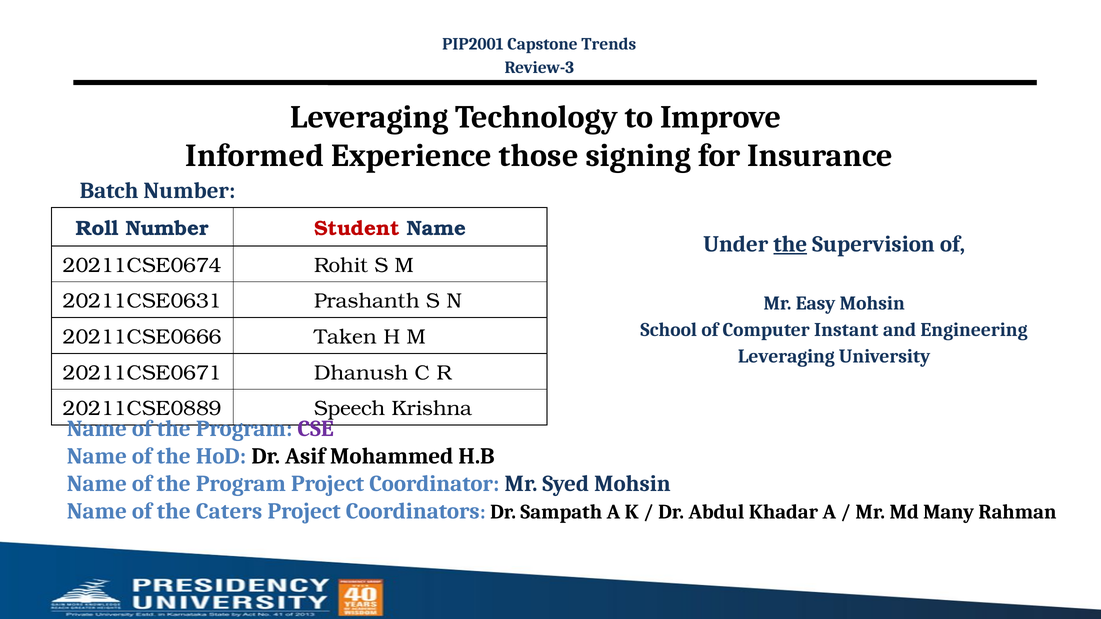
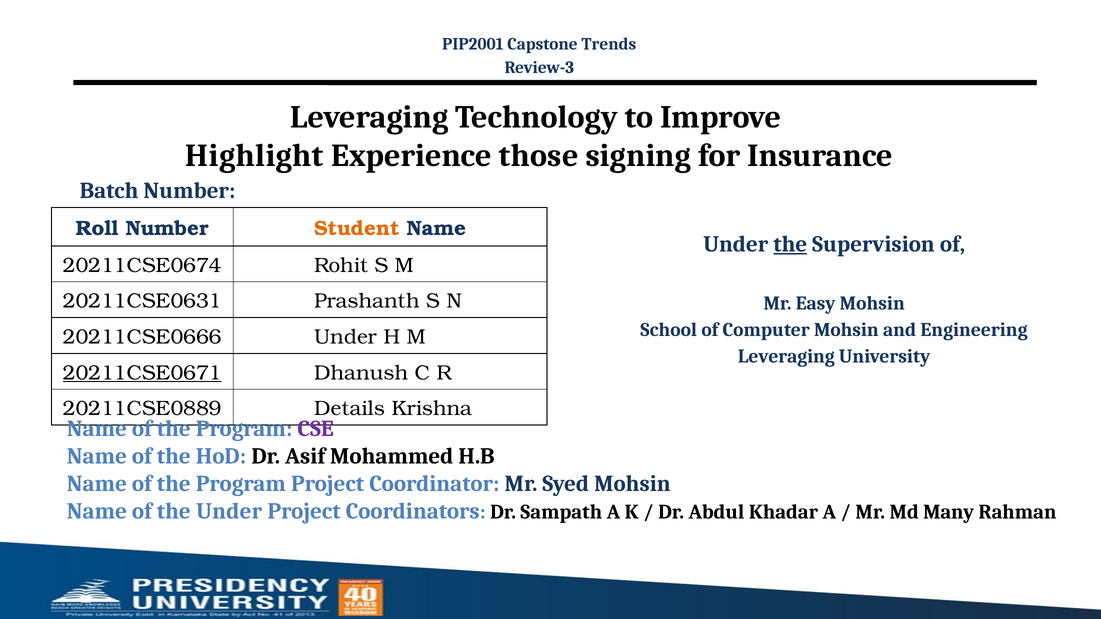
Informed: Informed -> Highlight
Student colour: red -> orange
Computer Instant: Instant -> Mohsin
20211CSE0666 Taken: Taken -> Under
20211CSE0671 underline: none -> present
Speech: Speech -> Details
the Caters: Caters -> Under
